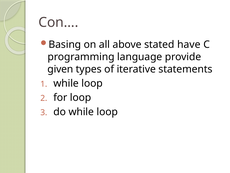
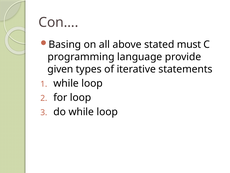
have: have -> must
